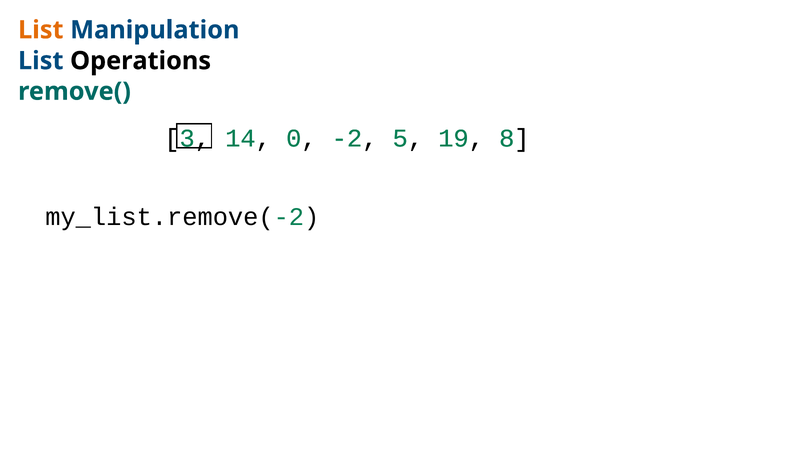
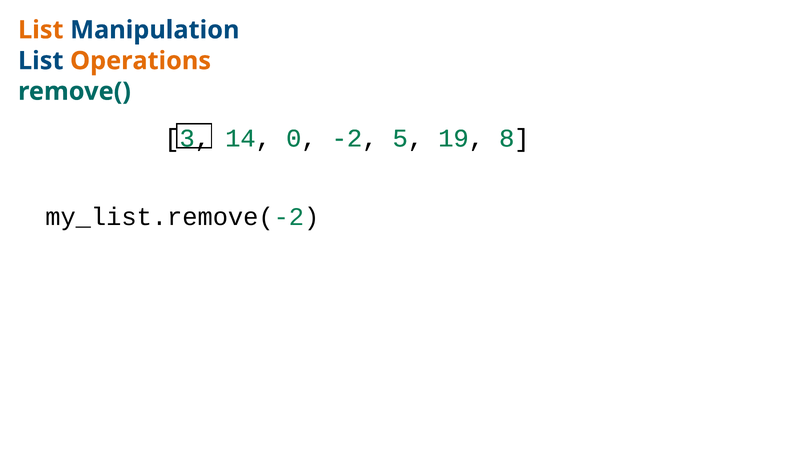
Operations colour: black -> orange
